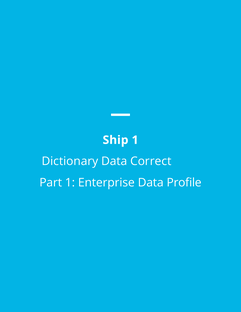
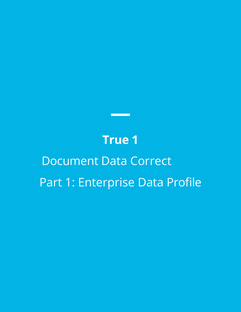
Ship: Ship -> True
Dictionary: Dictionary -> Document
